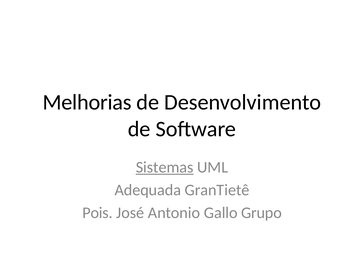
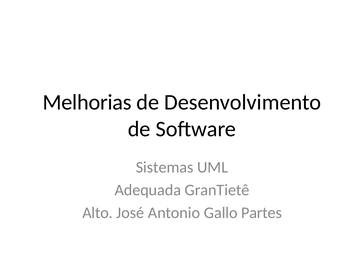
Sistemas underline: present -> none
Pois: Pois -> Alto
Grupo: Grupo -> Partes
